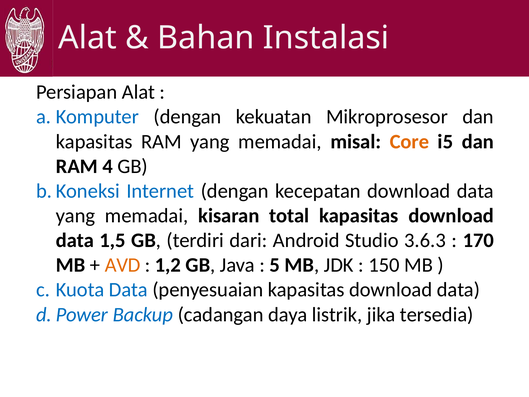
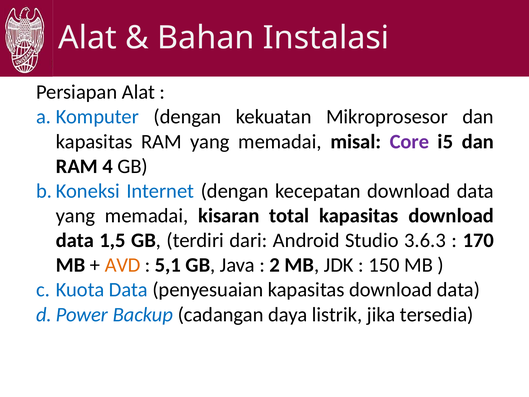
Core colour: orange -> purple
1,2: 1,2 -> 5,1
5: 5 -> 2
